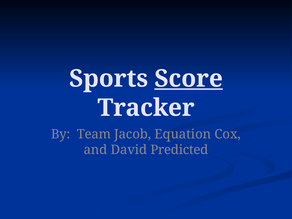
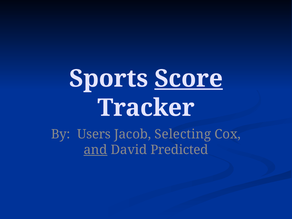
Team: Team -> Users
Equation: Equation -> Selecting
and underline: none -> present
